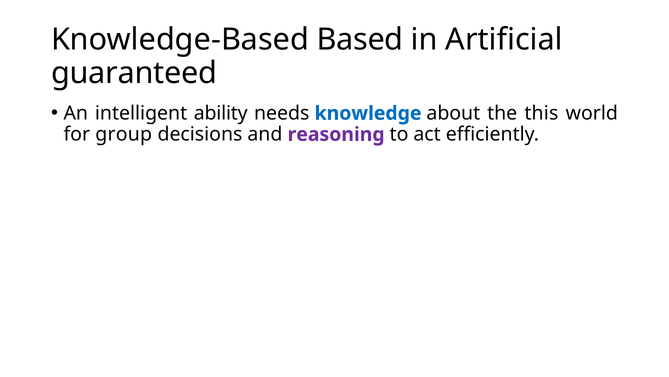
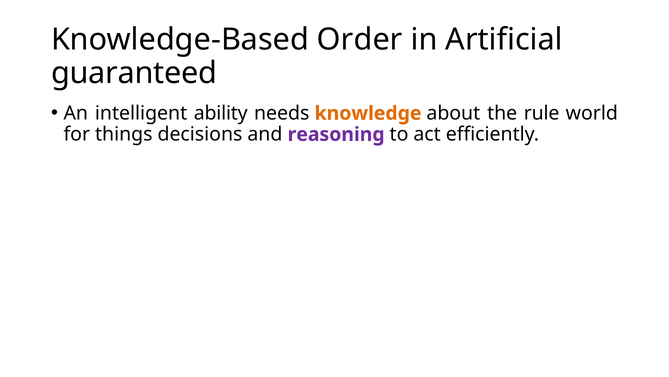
Based: Based -> Order
knowledge colour: blue -> orange
this: this -> rule
group: group -> things
